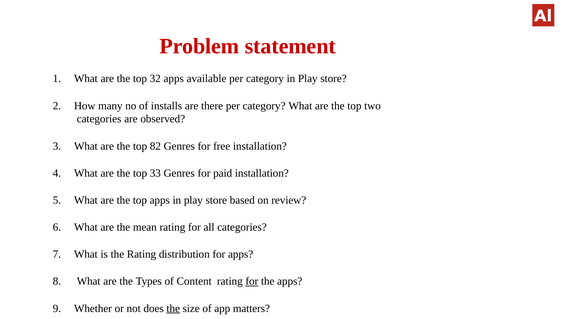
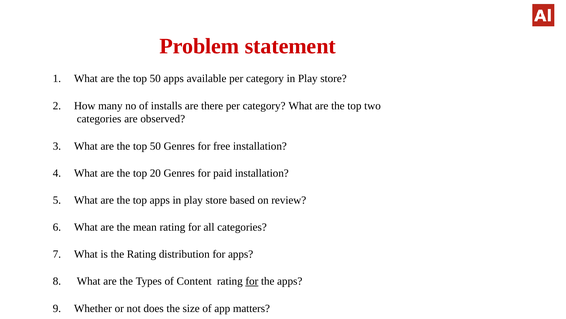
32 at (155, 78): 32 -> 50
82 at (155, 146): 82 -> 50
33: 33 -> 20
the at (173, 308) underline: present -> none
